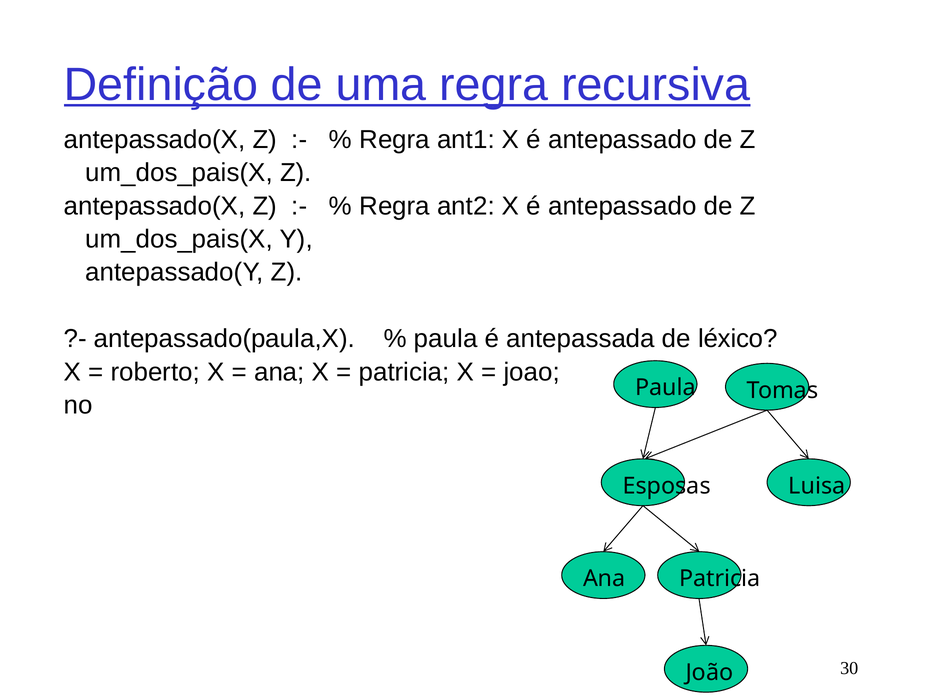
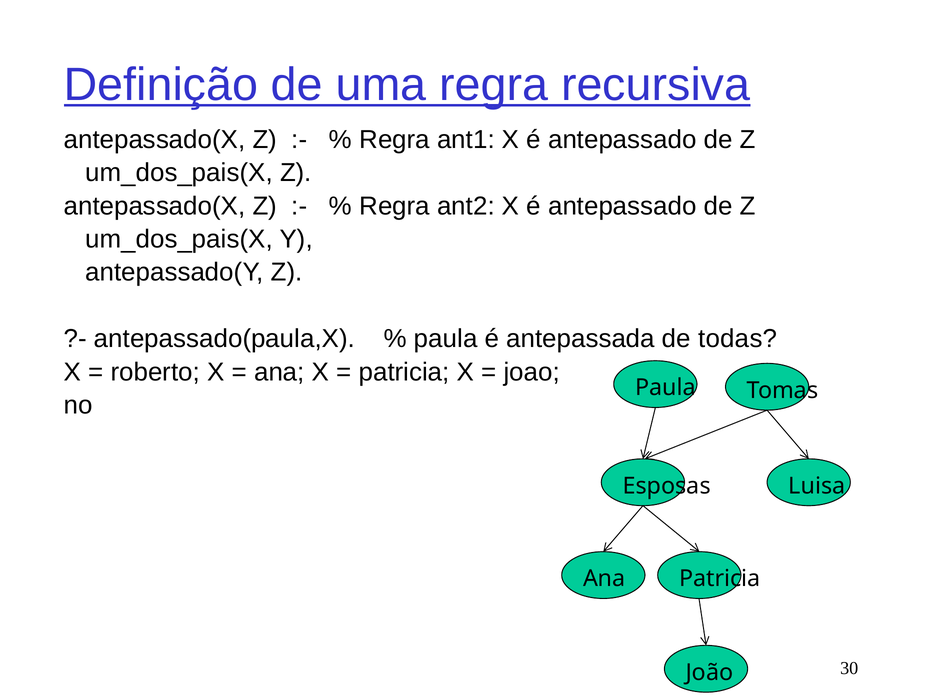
léxico: léxico -> todas
